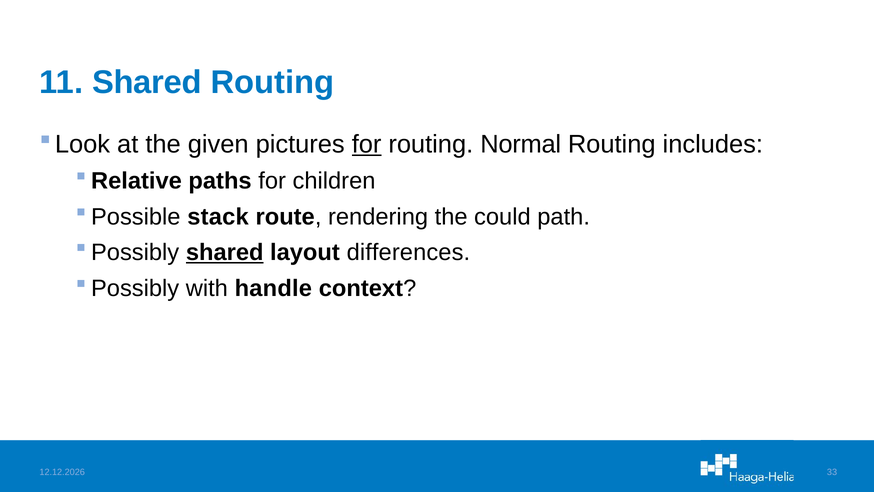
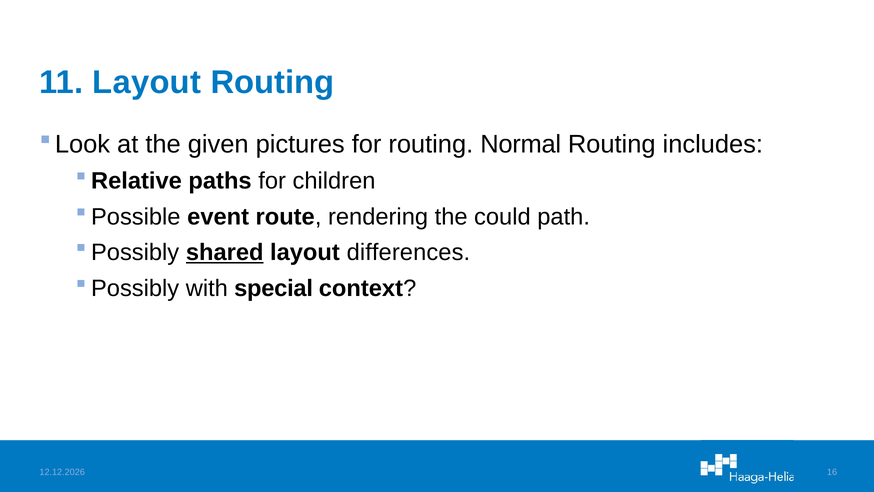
11 Shared: Shared -> Layout
for at (367, 144) underline: present -> none
stack: stack -> event
handle: handle -> special
33: 33 -> 16
